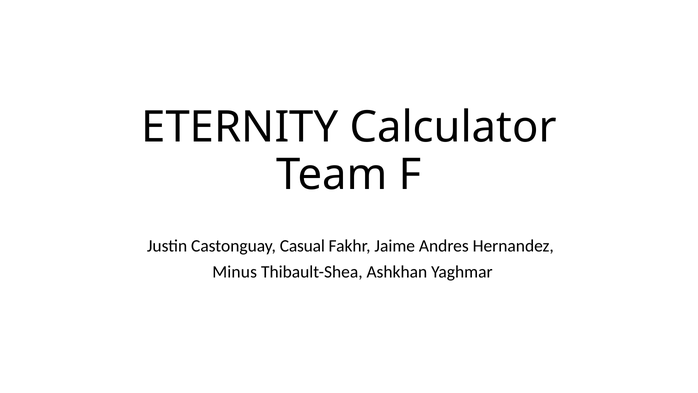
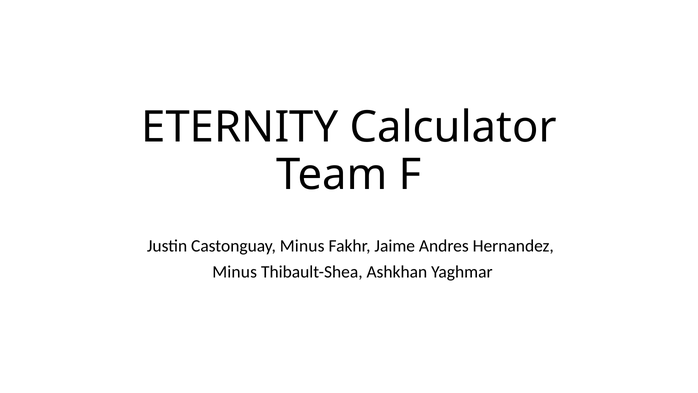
Castonguay Casual: Casual -> Minus
